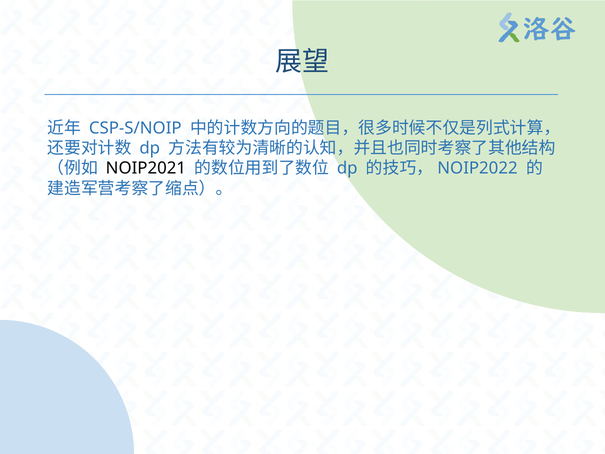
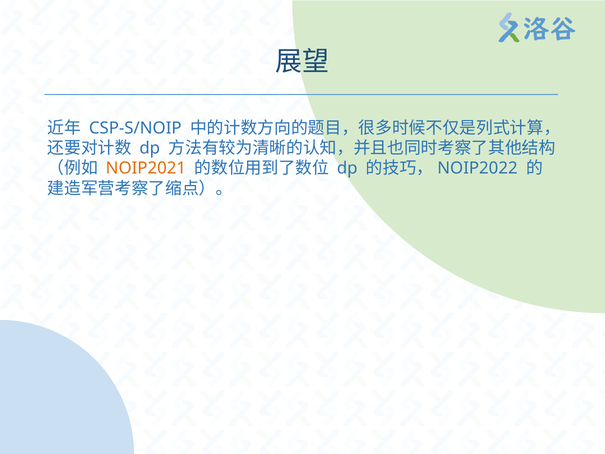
NOIP2021 colour: black -> orange
